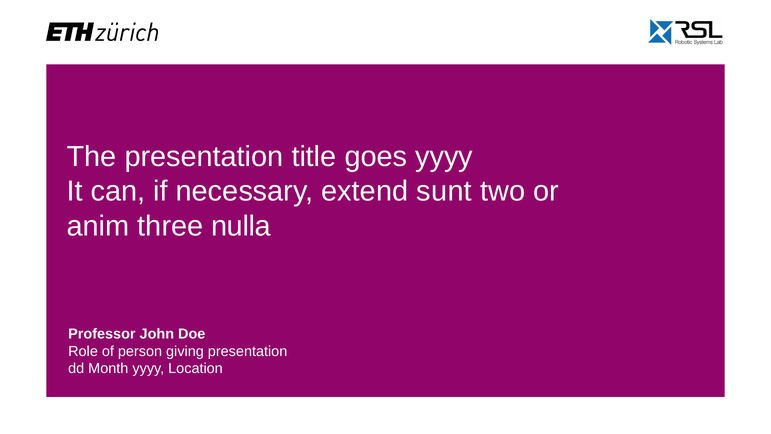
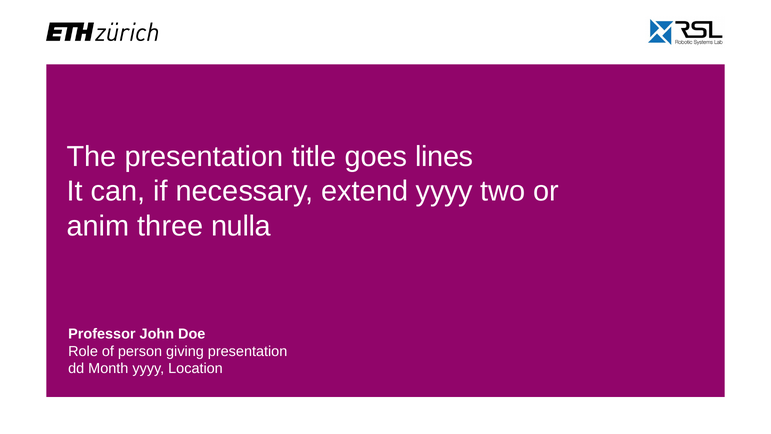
goes yyyy: yyyy -> lines
extend sunt: sunt -> yyyy
